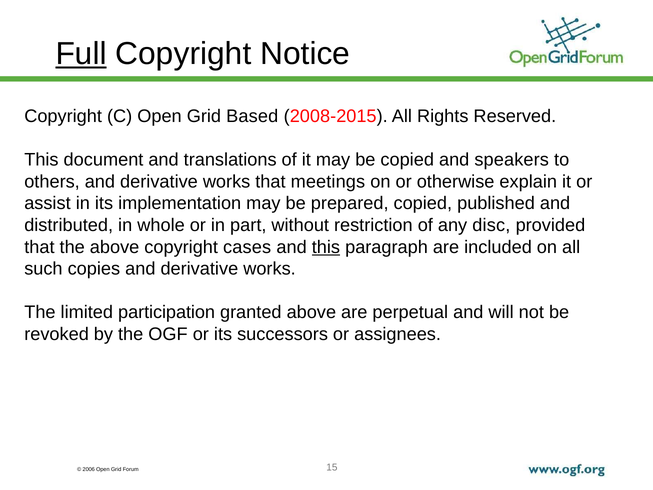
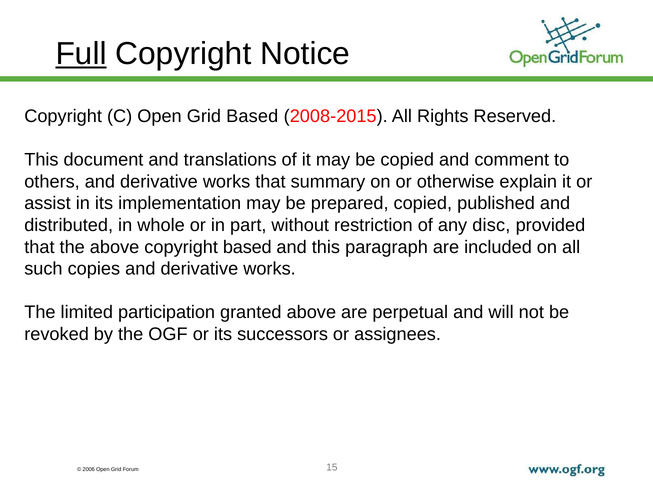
speakers: speakers -> comment
meetings: meetings -> summary
copyright cases: cases -> based
this at (326, 247) underline: present -> none
